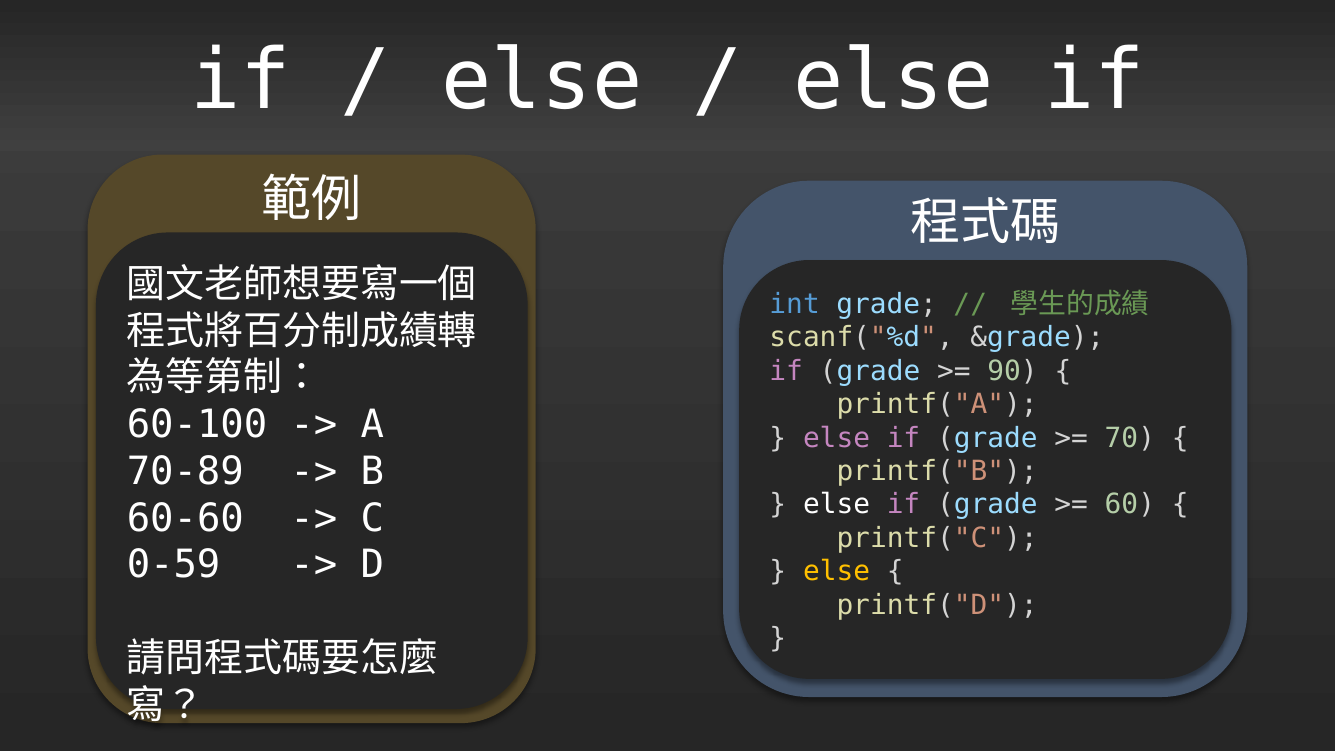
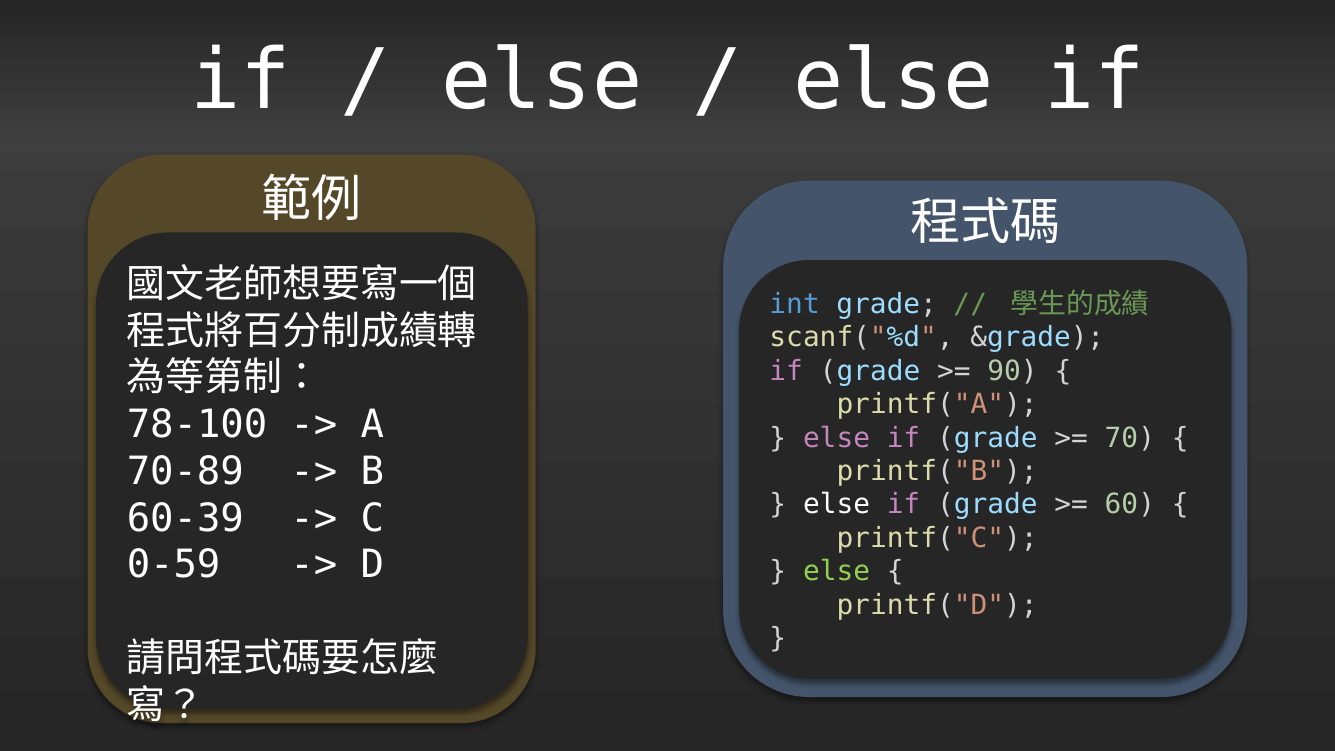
60-100: 60-100 -> 78-100
60-60: 60-60 -> 60-39
else at (837, 571) colour: yellow -> light green
